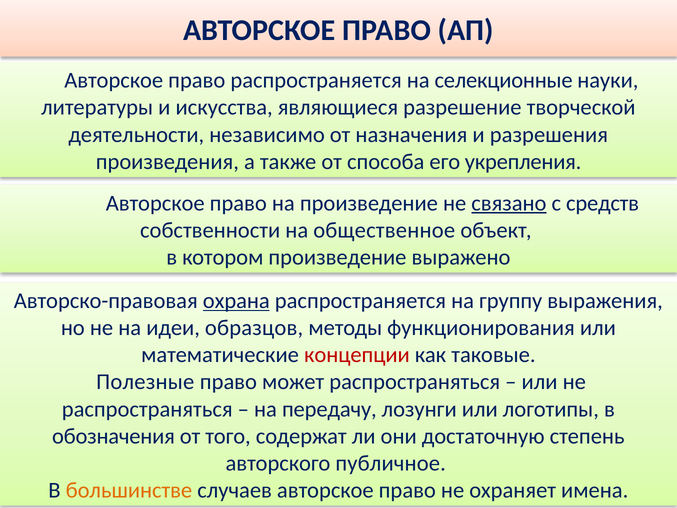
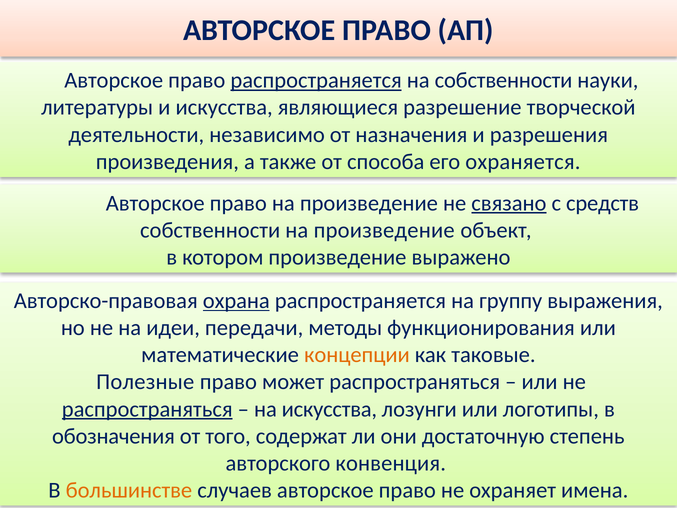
распространяется at (316, 80) underline: none -> present
на селекционные: селекционные -> собственности
укрепления: укрепления -> охраняется
собственности на общественное: общественное -> произведение
образцов: образцов -> передачи
концепции colour: red -> orange
распространяться at (147, 409) underline: none -> present
на передачу: передачу -> искусства
публичное: публичное -> конвенция
